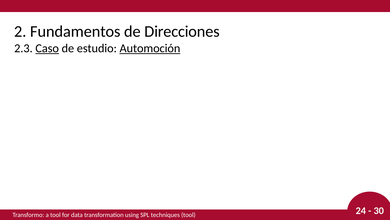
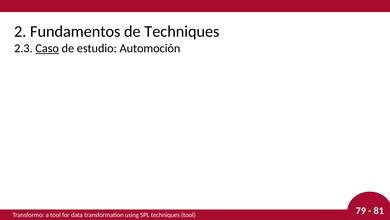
de Direcciones: Direcciones -> Techniques
Automoción underline: present -> none
24: 24 -> 79
30: 30 -> 81
